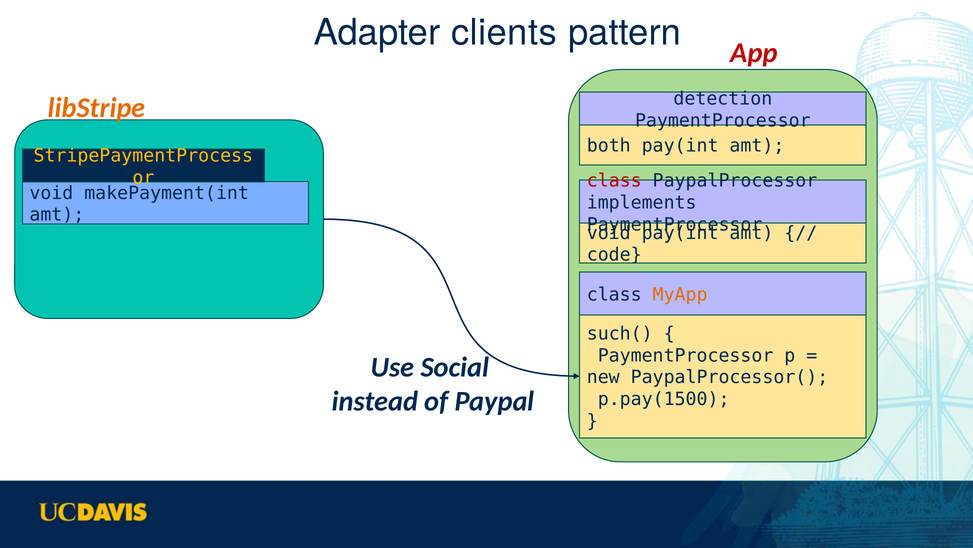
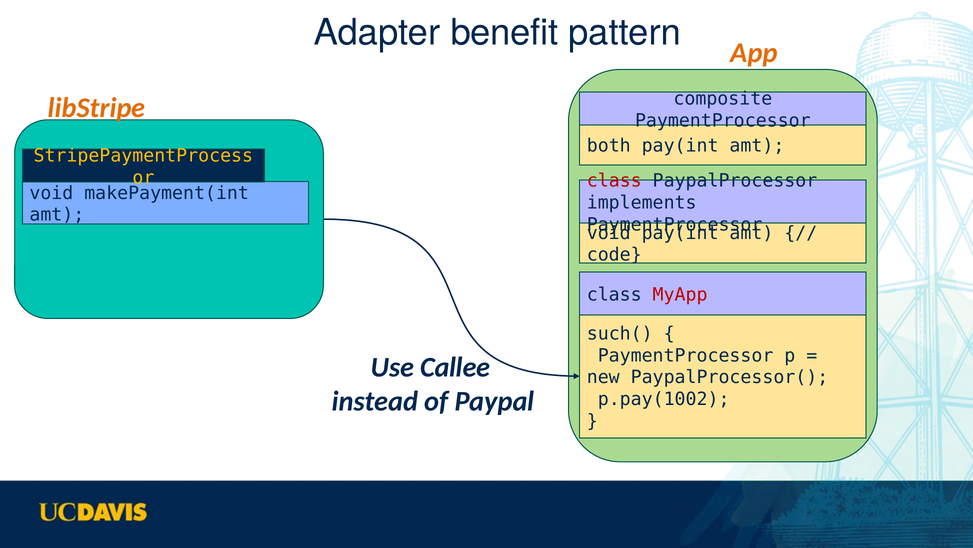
clients: clients -> benefit
App colour: red -> orange
detection: detection -> composite
MyApp colour: orange -> red
Social: Social -> Callee
p.pay(1500: p.pay(1500 -> p.pay(1002
